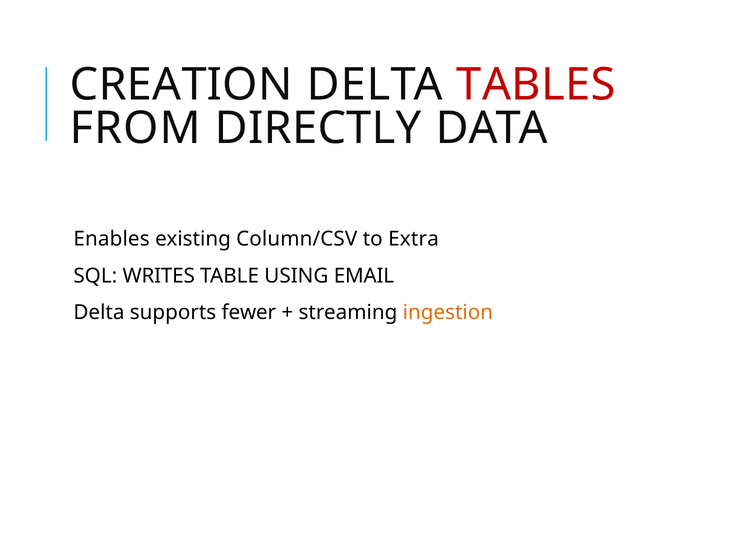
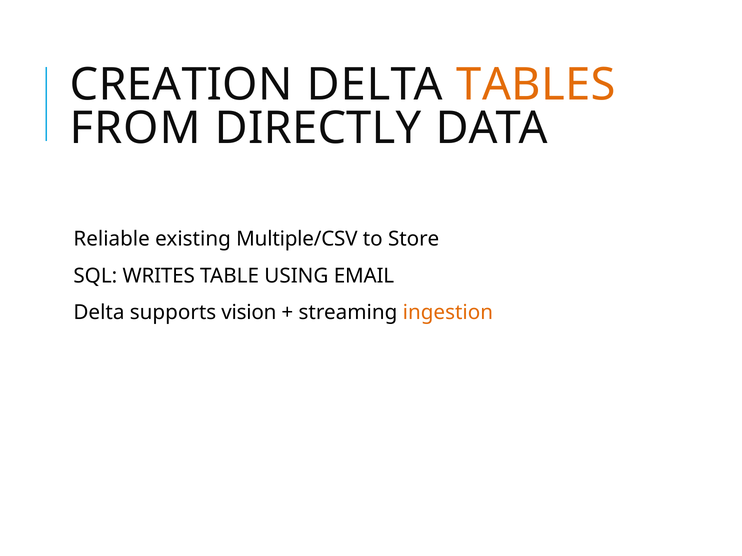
TABLES colour: red -> orange
Enables: Enables -> Reliable
Column/CSV: Column/CSV -> Multiple/CSV
Extra: Extra -> Store
fewer: fewer -> vision
